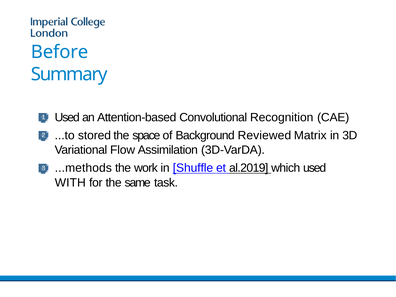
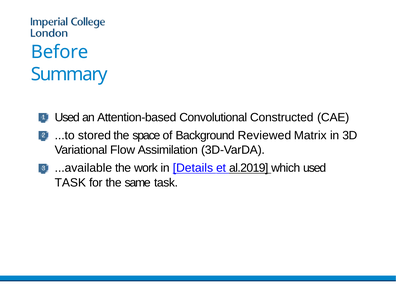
Recognition: Recognition -> Constructed
...methods: ...methods -> ...available
Shuffle: Shuffle -> Details
WITH at (70, 183): WITH -> TASK
